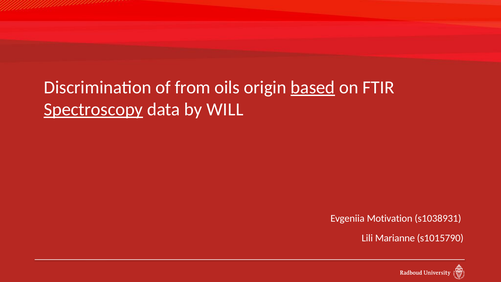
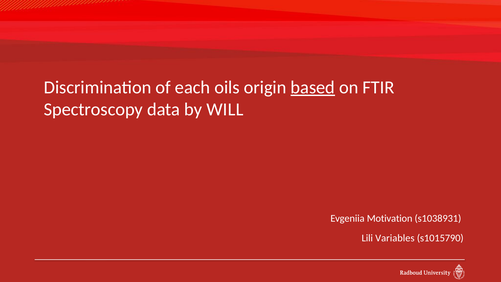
from: from -> each
Spectroscopy underline: present -> none
Marianne: Marianne -> Variables
